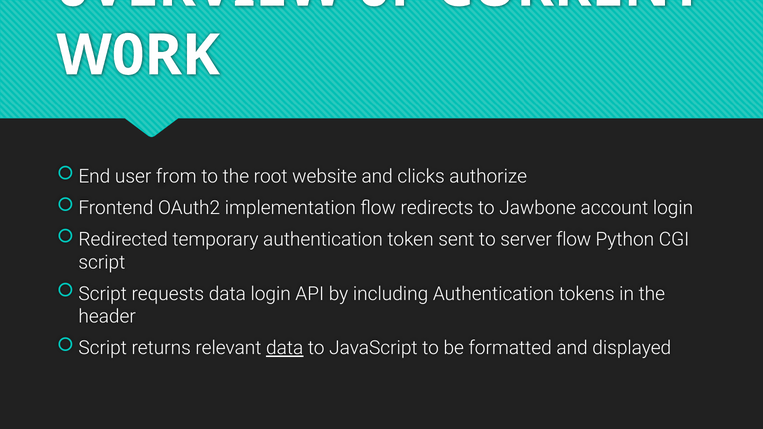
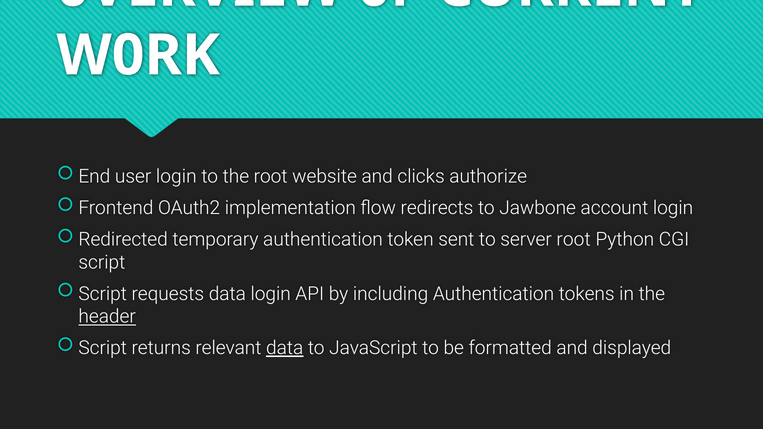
user from: from -> login
server flow: flow -> root
header underline: none -> present
